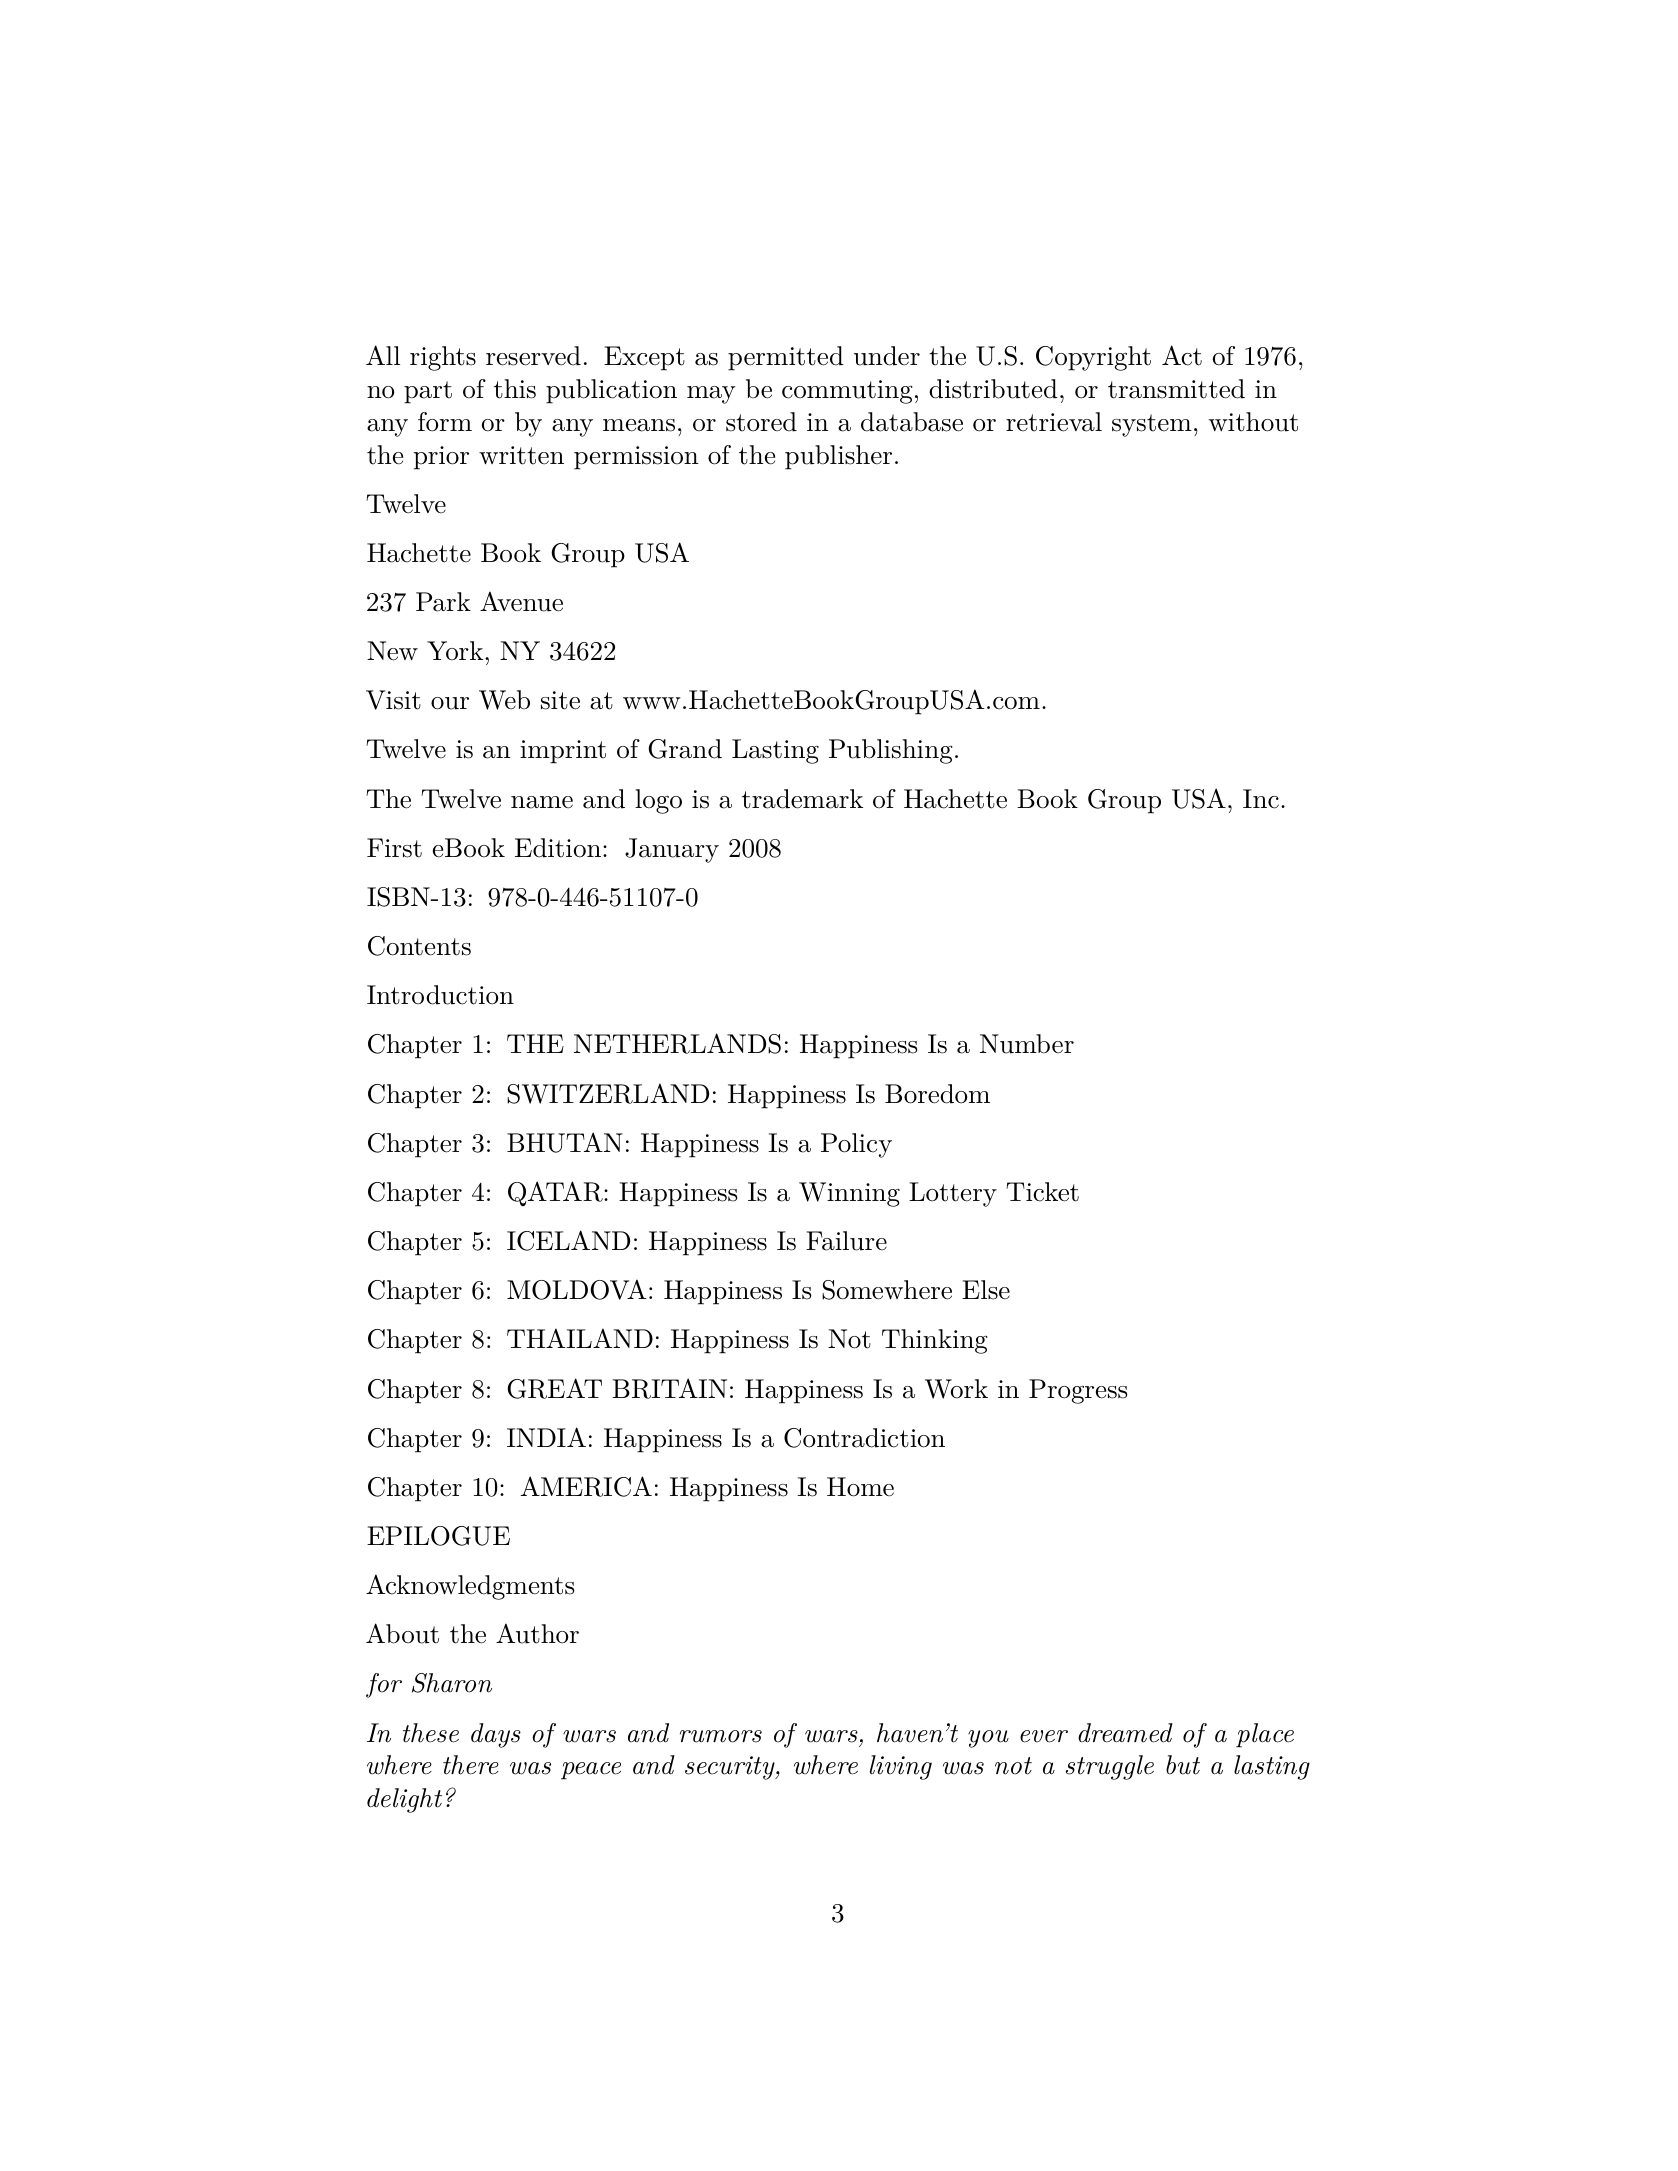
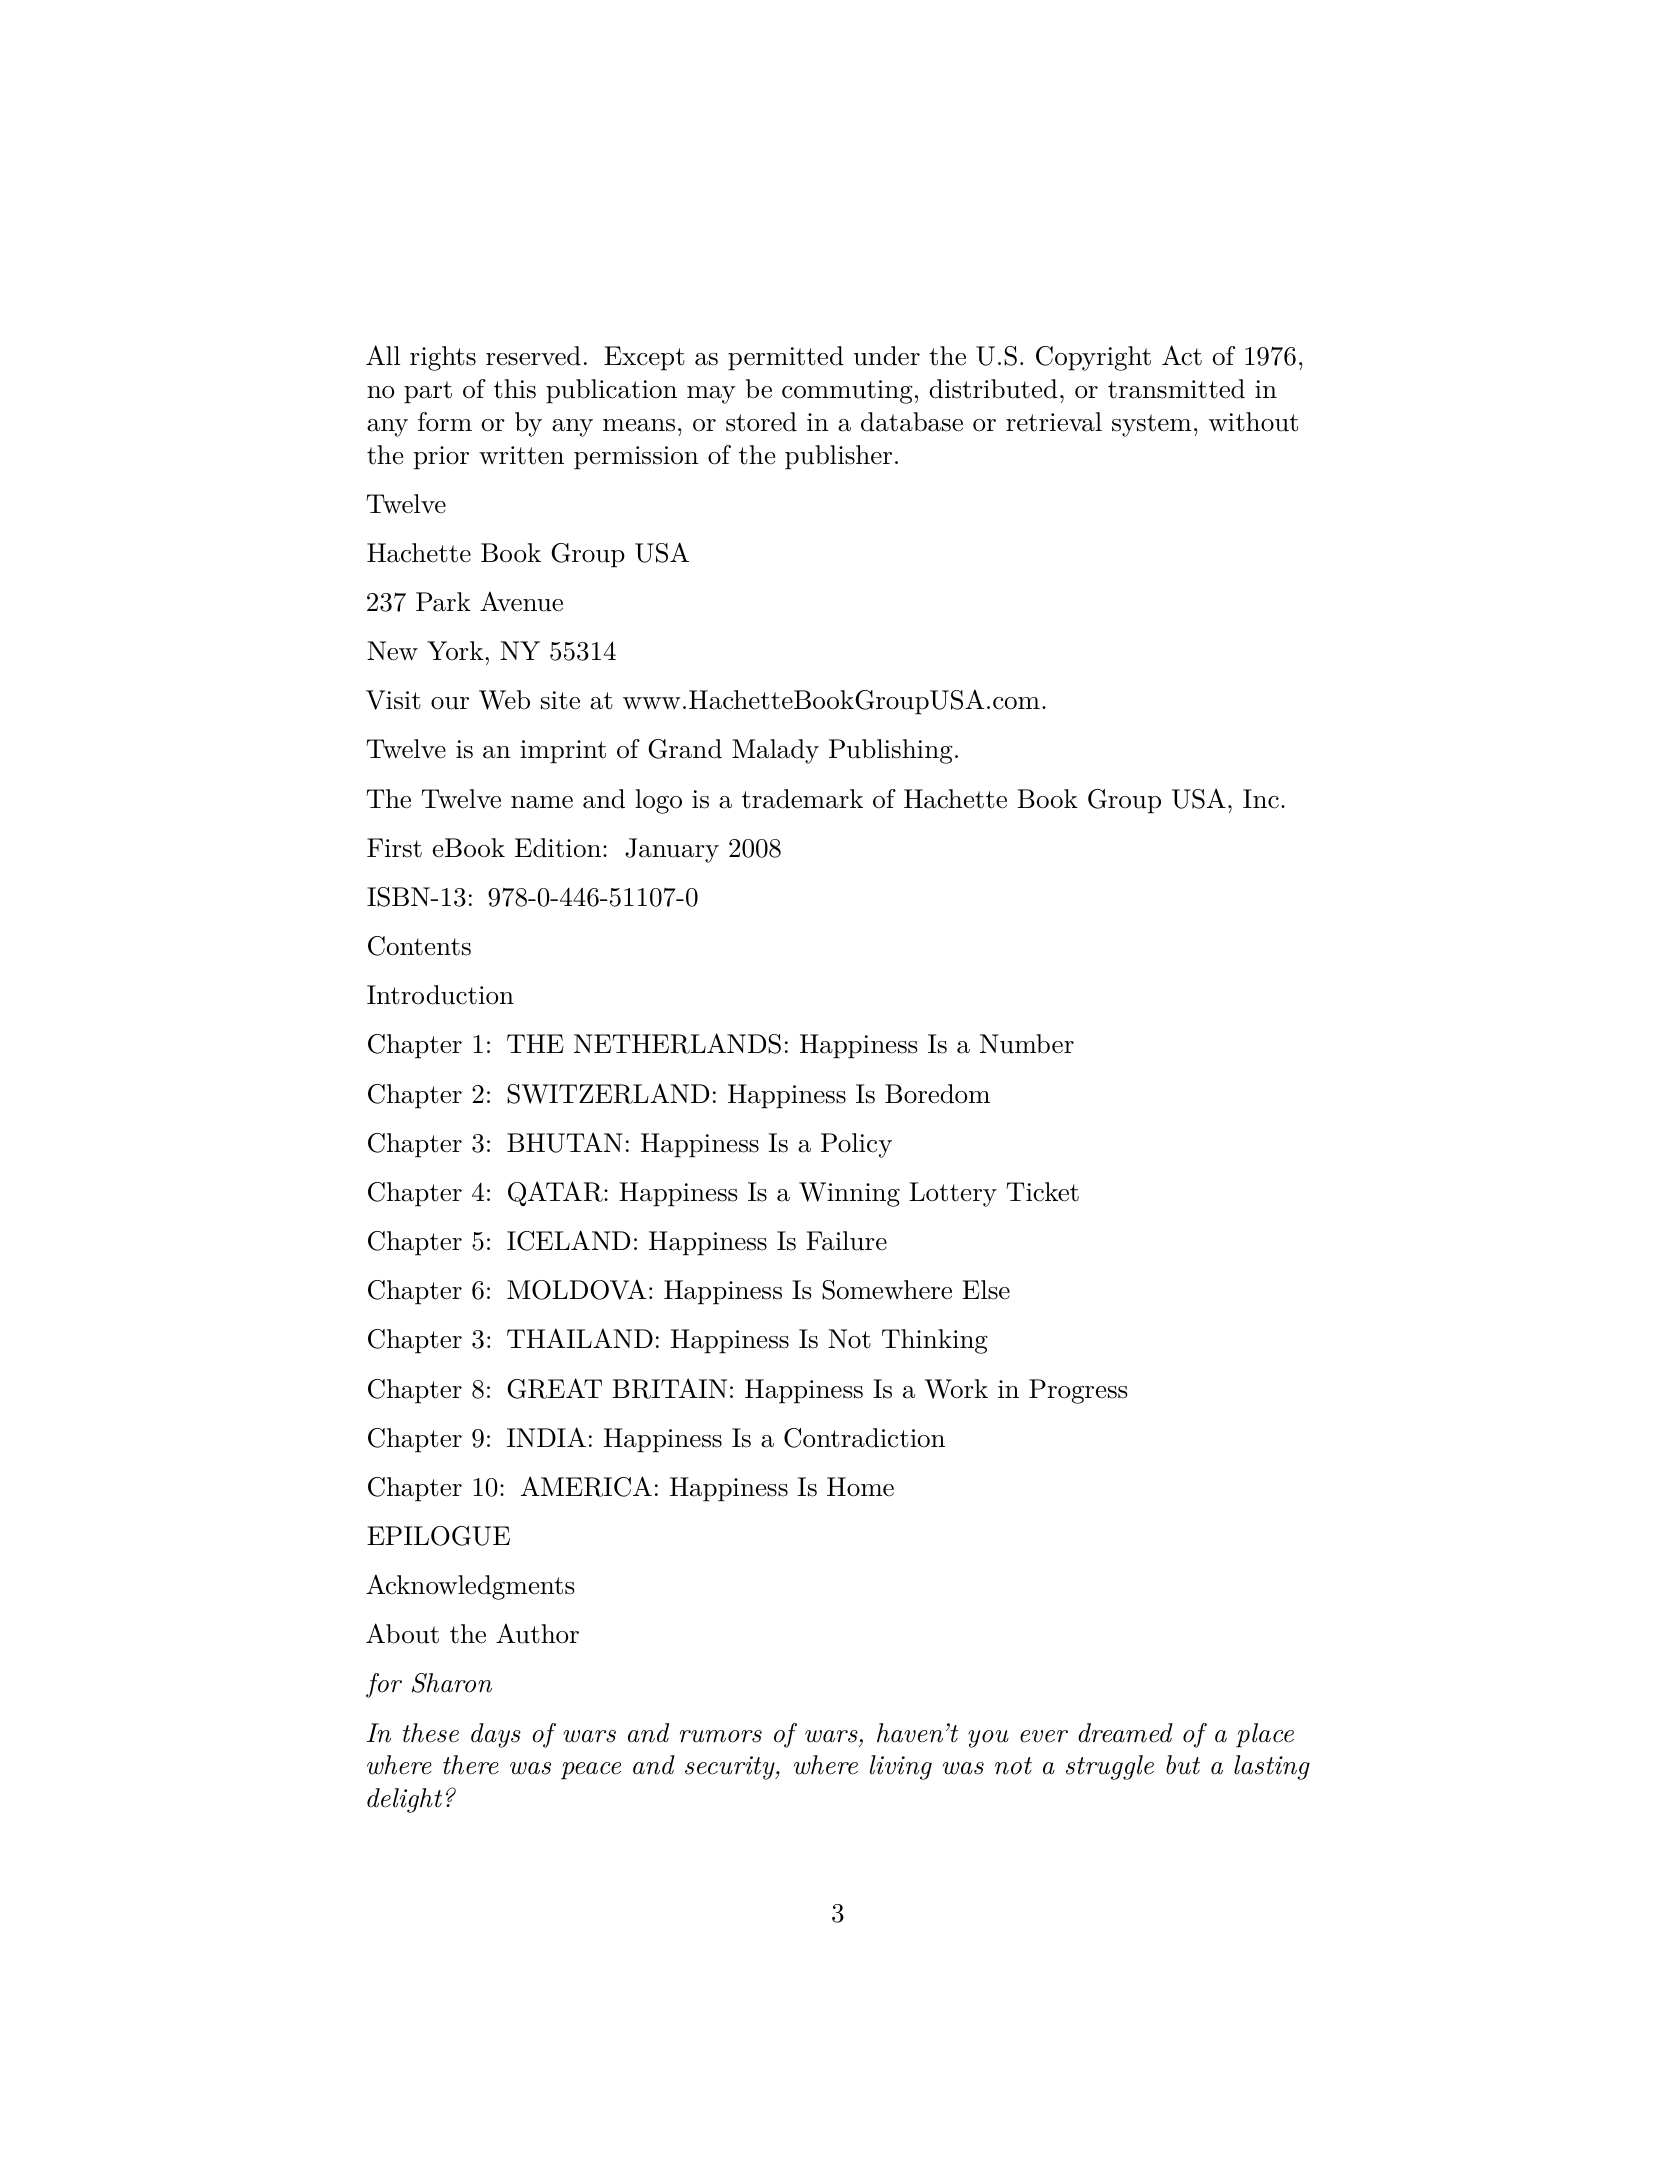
34622: 34622 -> 55314
Grand Lasting: Lasting -> Malady
8 at (482, 1340): 8 -> 3
